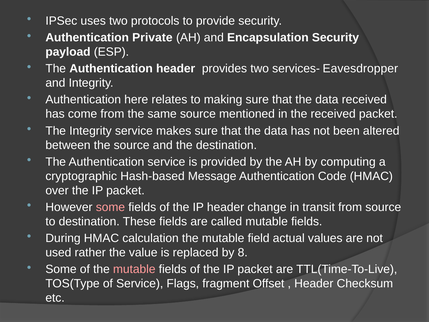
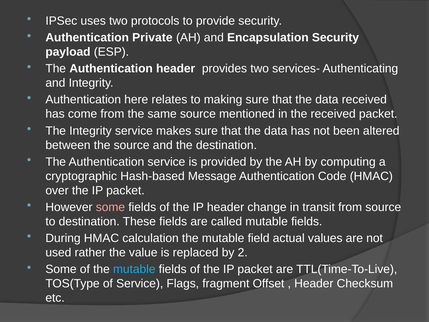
Eavesdropper: Eavesdropper -> Authenticating
8: 8 -> 2
mutable at (134, 269) colour: pink -> light blue
